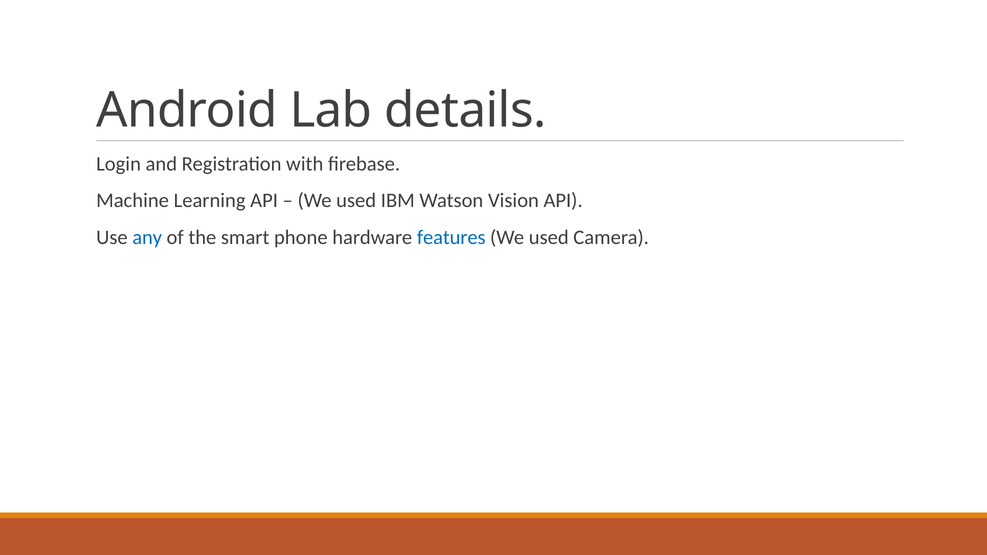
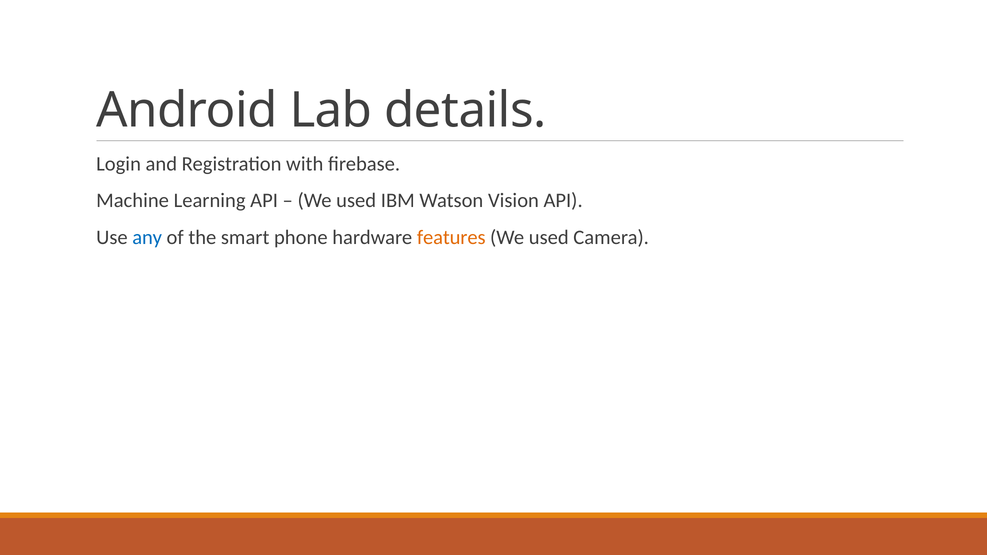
features colour: blue -> orange
